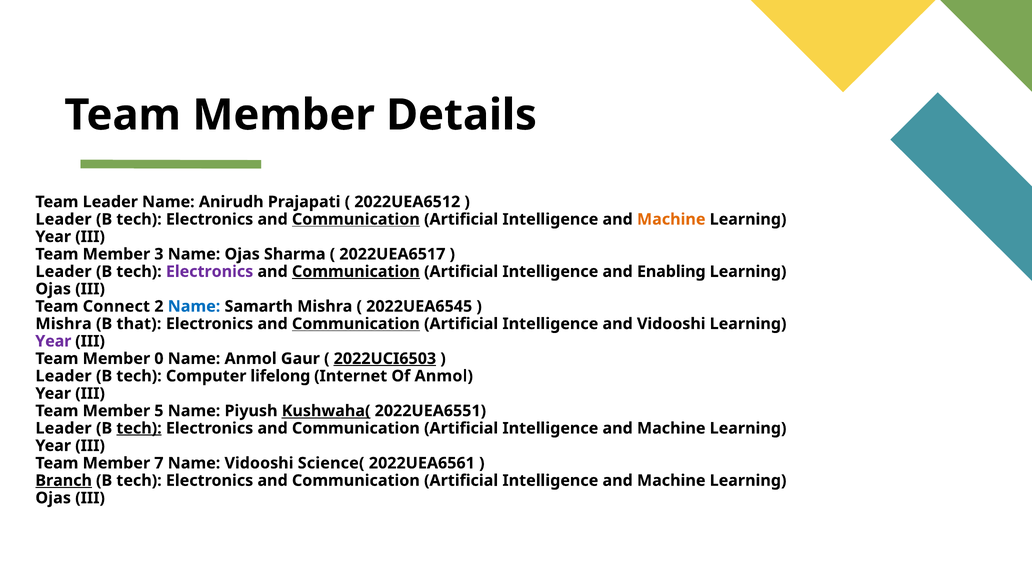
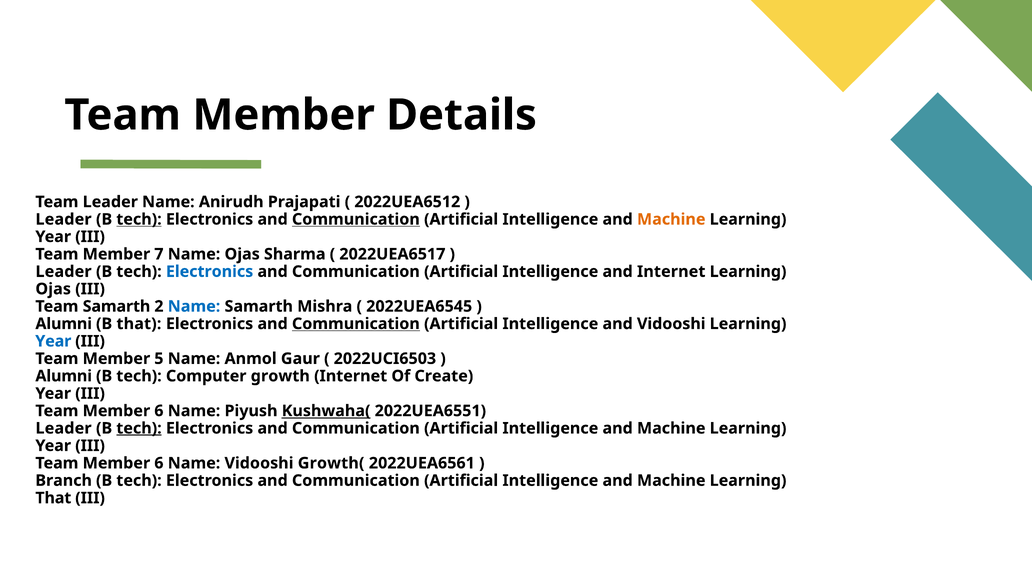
tech at (139, 220) underline: none -> present
3: 3 -> 7
Electronics at (210, 272) colour: purple -> blue
Communication at (356, 272) underline: present -> none
and Enabling: Enabling -> Internet
Team Connect: Connect -> Samarth
Mishra at (64, 324): Mishra -> Alumni
Year at (53, 342) colour: purple -> blue
0: 0 -> 5
2022UCI6503 underline: present -> none
Leader at (64, 376): Leader -> Alumni
lifelong: lifelong -> growth
Of Anmol: Anmol -> Create
5 at (159, 411): 5 -> 6
7 at (159, 464): 7 -> 6
Science(: Science( -> Growth(
Branch underline: present -> none
Ojas at (53, 498): Ojas -> That
